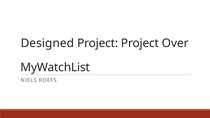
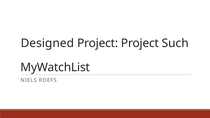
Over: Over -> Such
